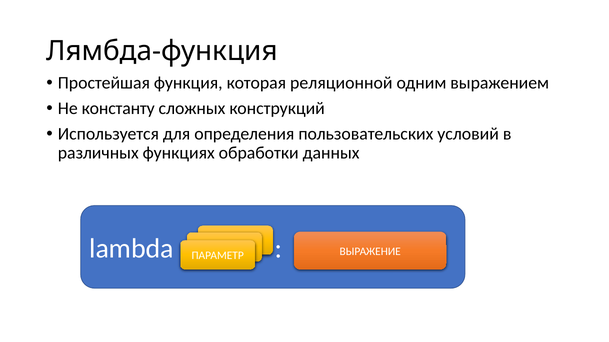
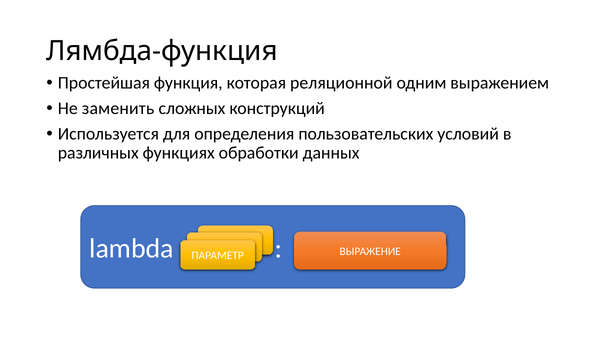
константу: константу -> заменить
